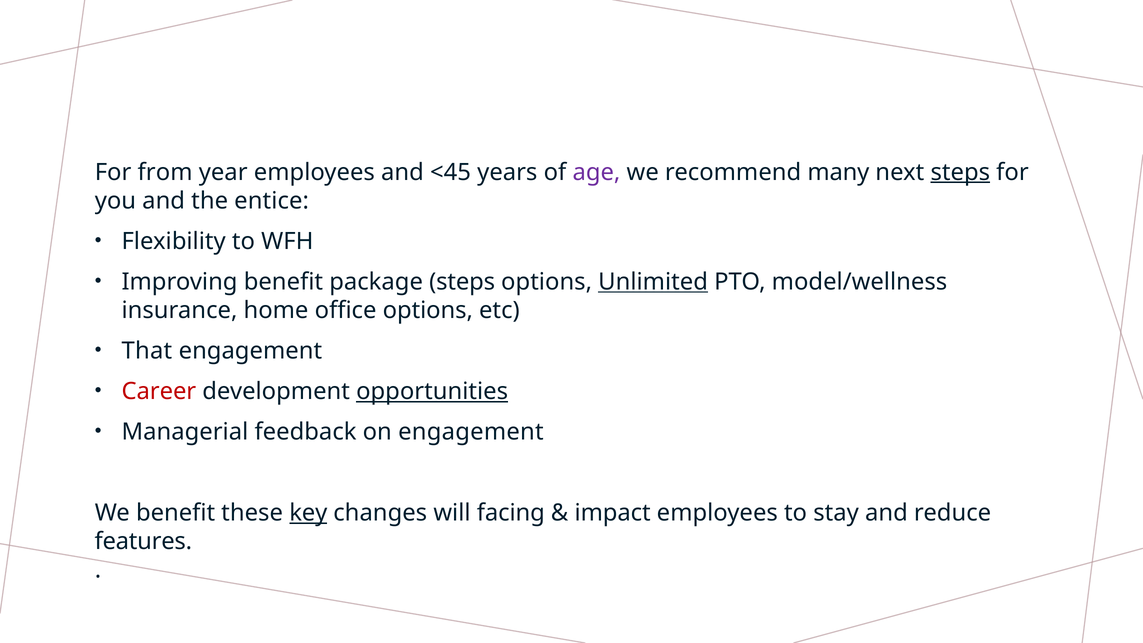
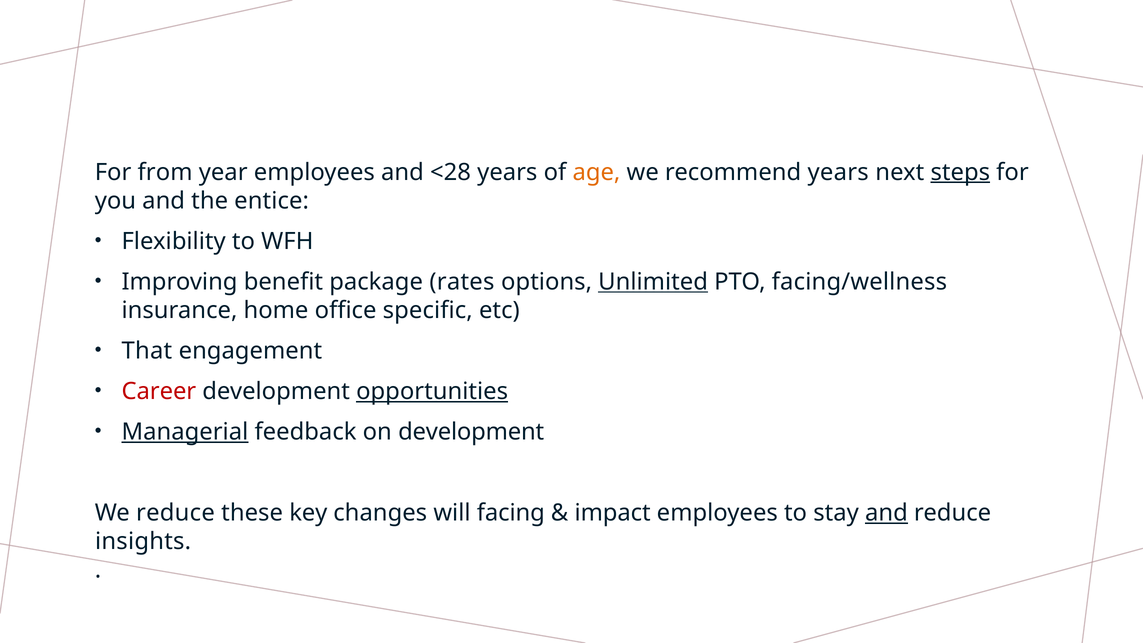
<45: <45 -> <28
age colour: purple -> orange
recommend many: many -> years
package steps: steps -> rates
model/wellness: model/wellness -> facing/wellness
office options: options -> specific
Managerial underline: none -> present
on engagement: engagement -> development
We benefit: benefit -> reduce
key underline: present -> none
and at (886, 513) underline: none -> present
features: features -> insights
